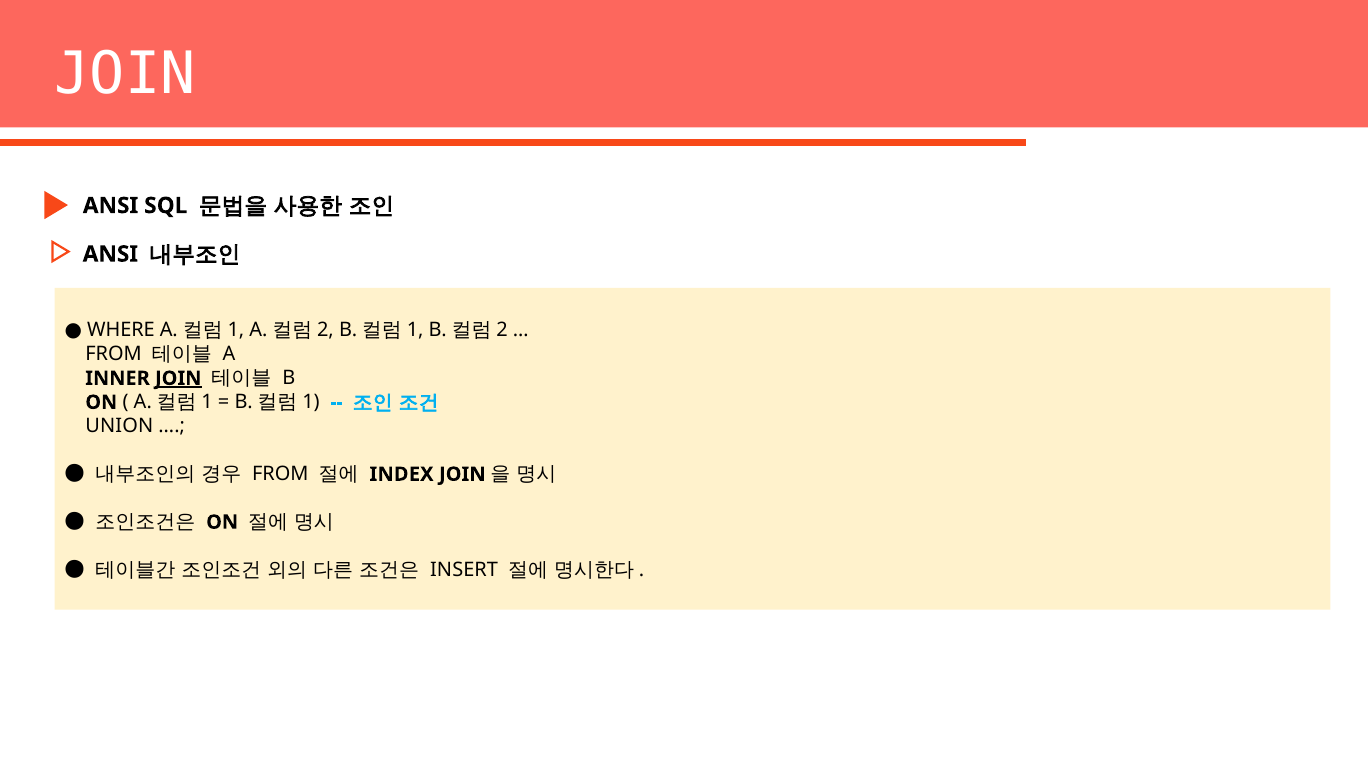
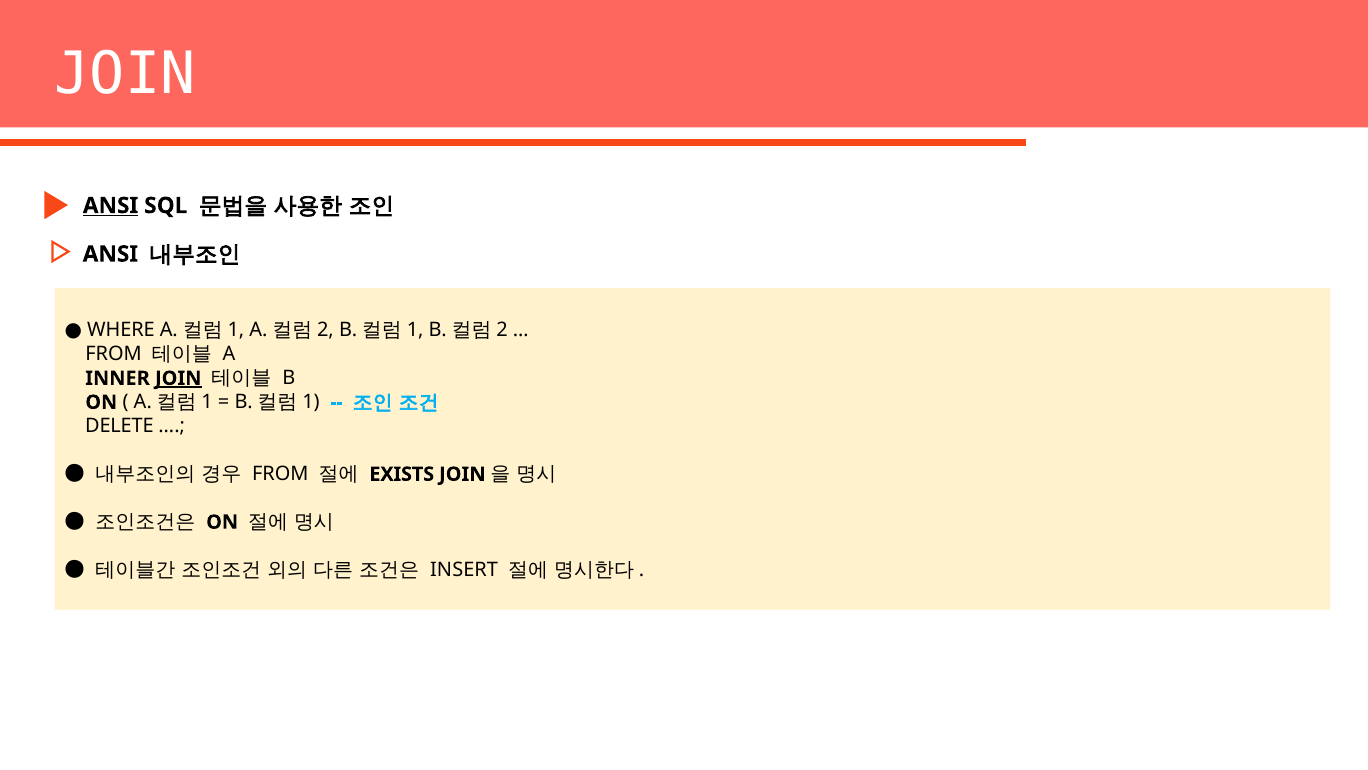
ANSI at (111, 205) underline: none -> present
UNION: UNION -> DELETE
INDEX: INDEX -> EXISTS
